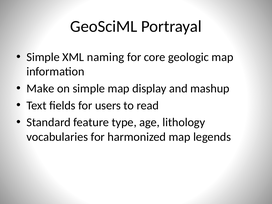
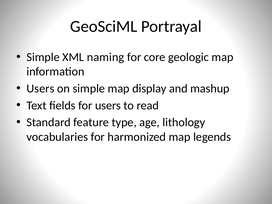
Make at (40, 89): Make -> Users
